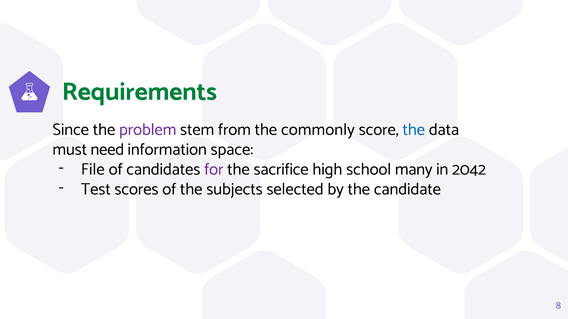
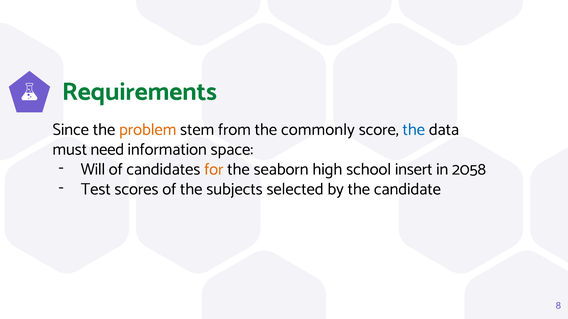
problem colour: purple -> orange
File: File -> Will
for colour: purple -> orange
sacrifice: sacrifice -> seaborn
many: many -> insert
2042: 2042 -> 2058
